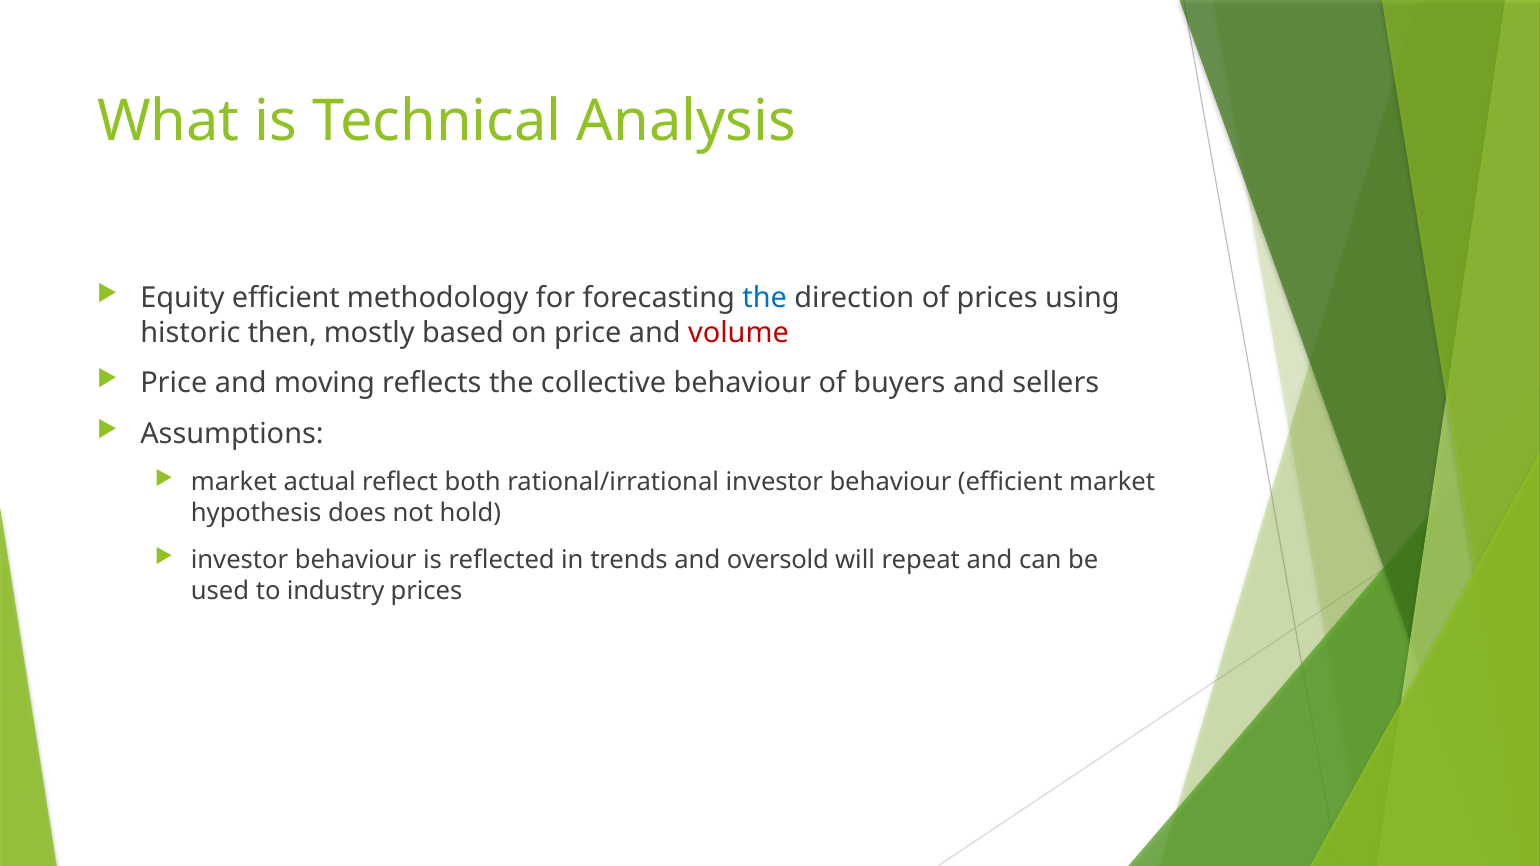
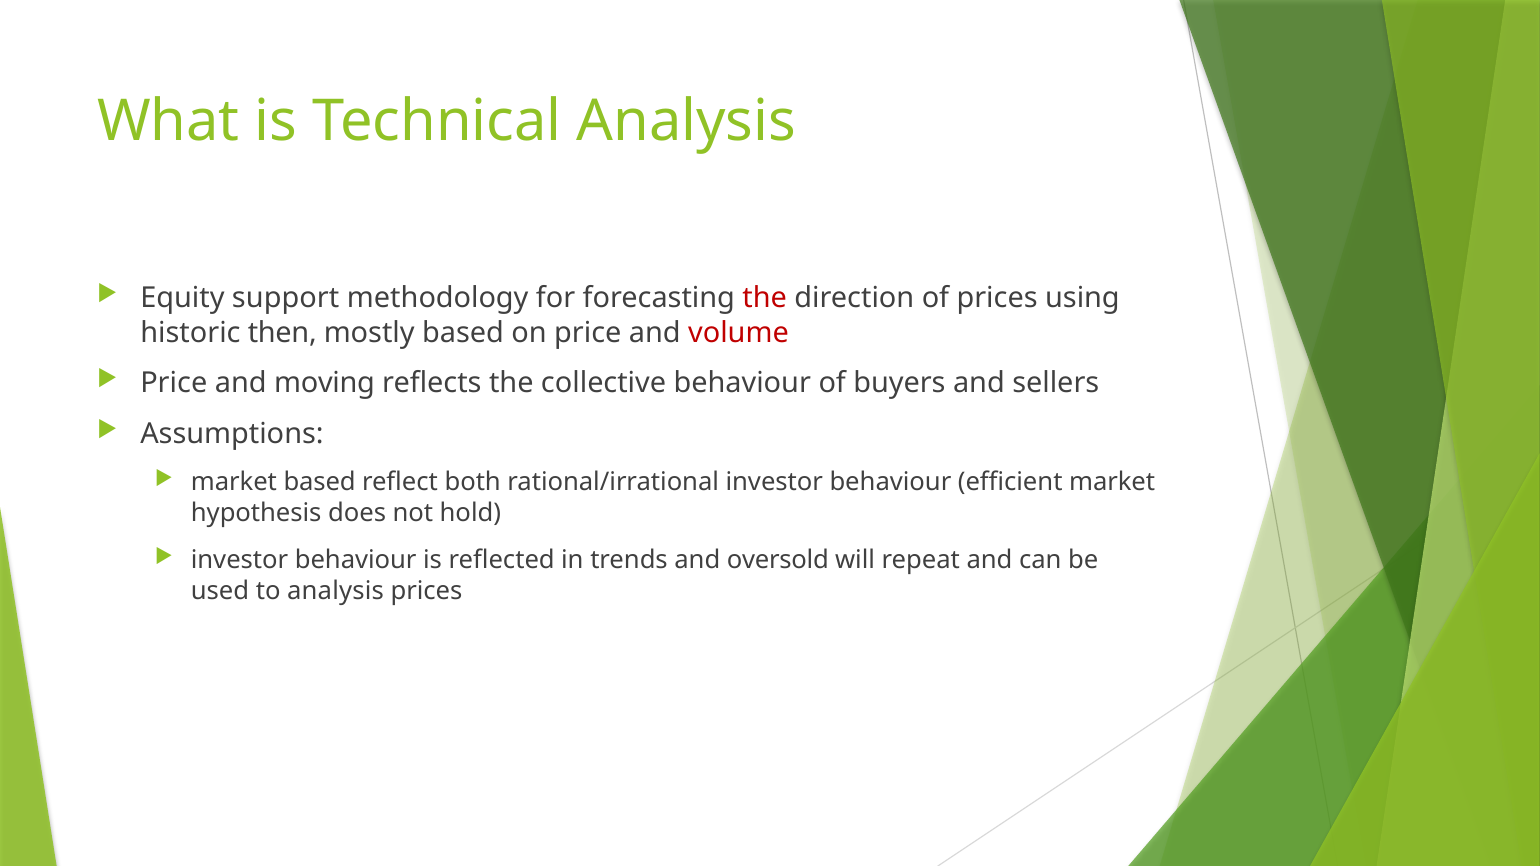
Equity efficient: efficient -> support
the at (765, 298) colour: blue -> red
market actual: actual -> based
to industry: industry -> analysis
